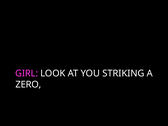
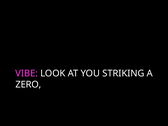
GIRL: GIRL -> VIBE
